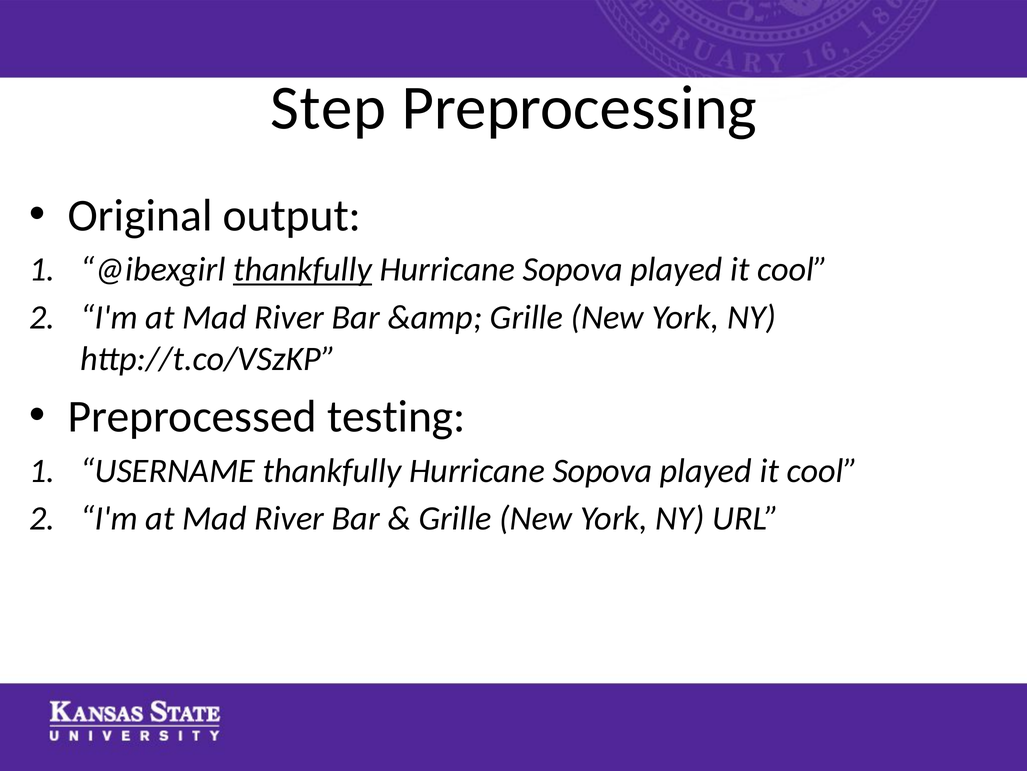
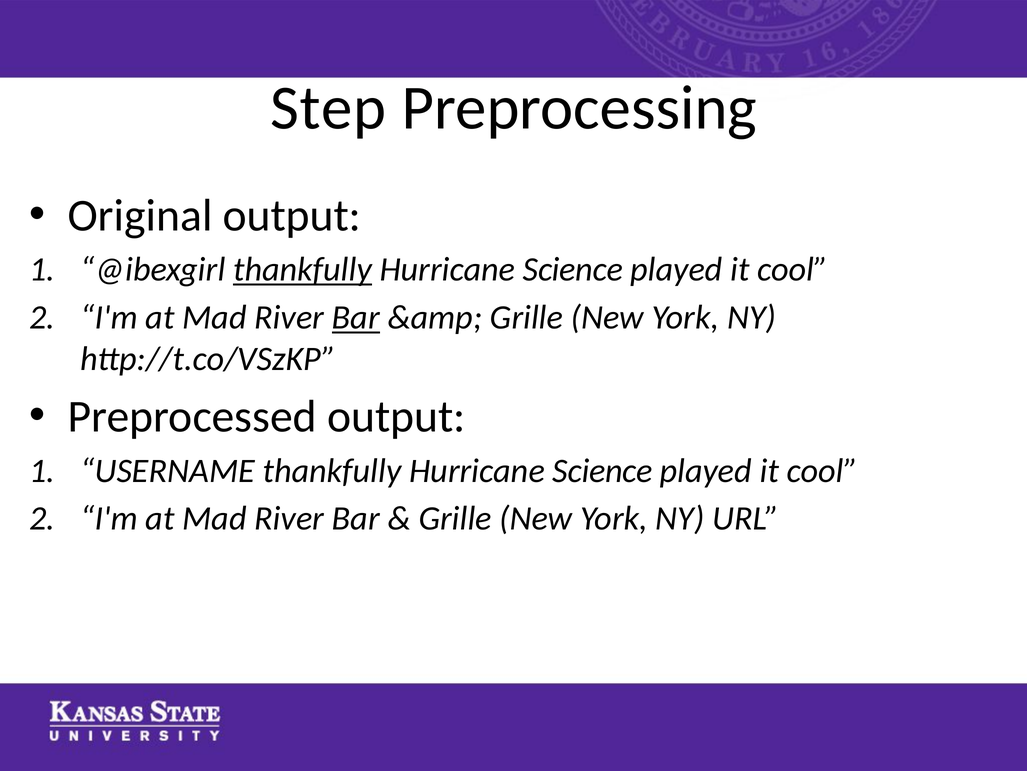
Sopova at (573, 269): Sopova -> Science
Bar at (356, 317) underline: none -> present
Preprocessed testing: testing -> output
USERNAME thankfully Hurricane Sopova: Sopova -> Science
